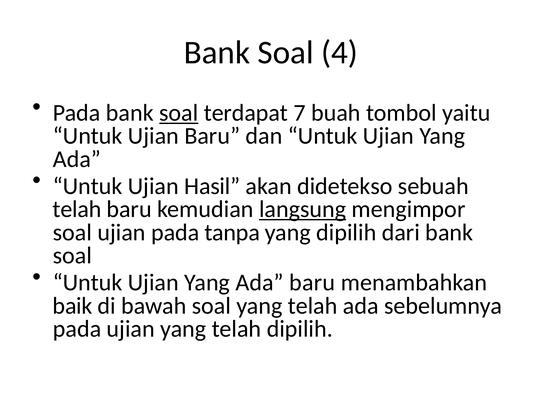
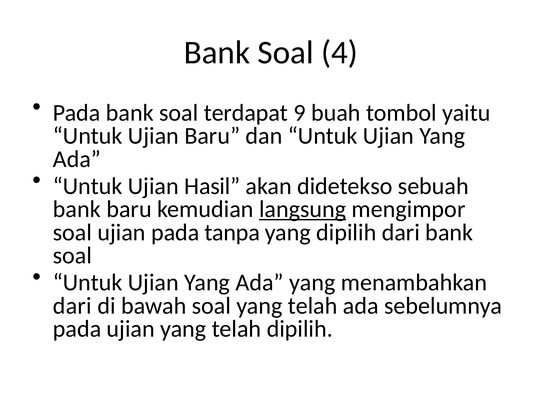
soal at (179, 113) underline: present -> none
7: 7 -> 9
telah at (77, 209): telah -> bank
Ada baru: baru -> yang
baik at (73, 305): baik -> dari
